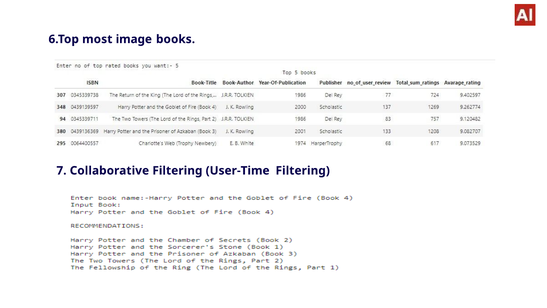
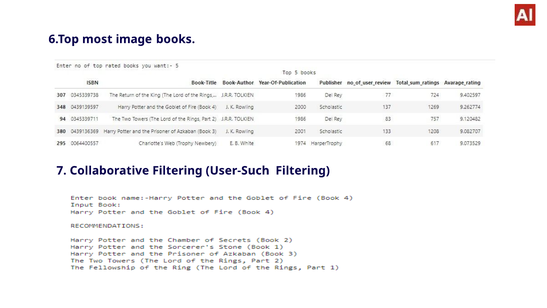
User-Time: User-Time -> User-Such
